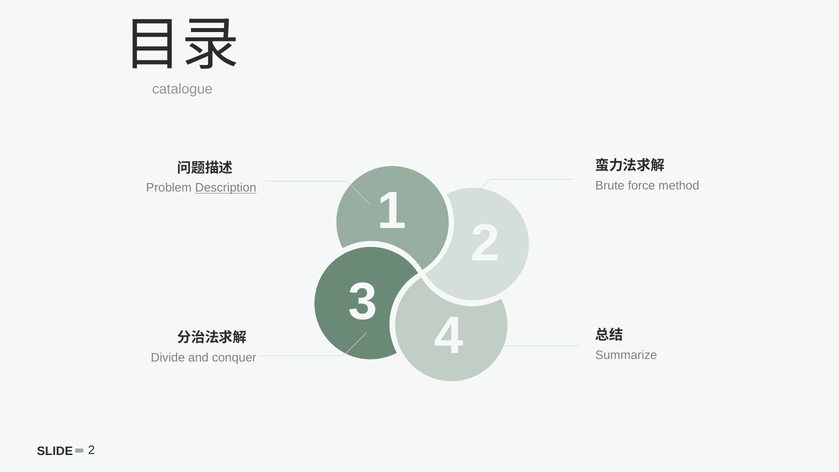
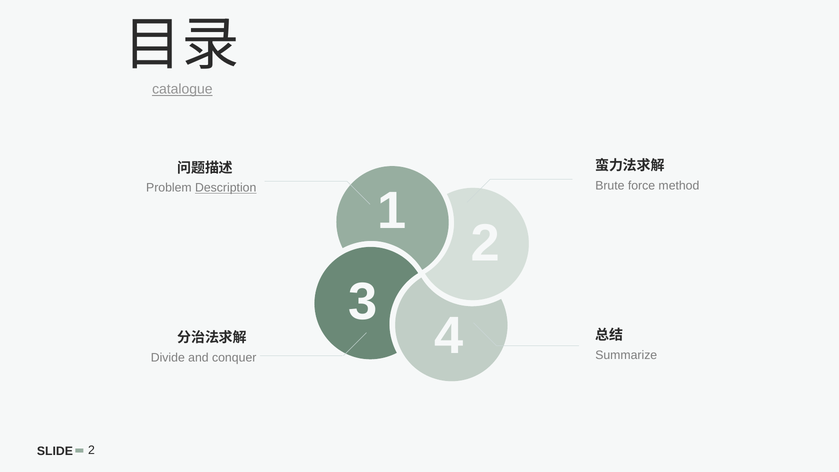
catalogue underline: none -> present
